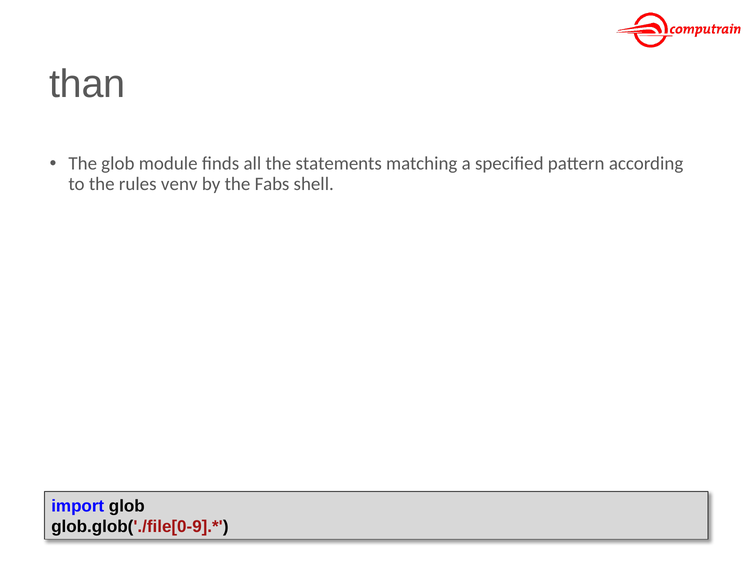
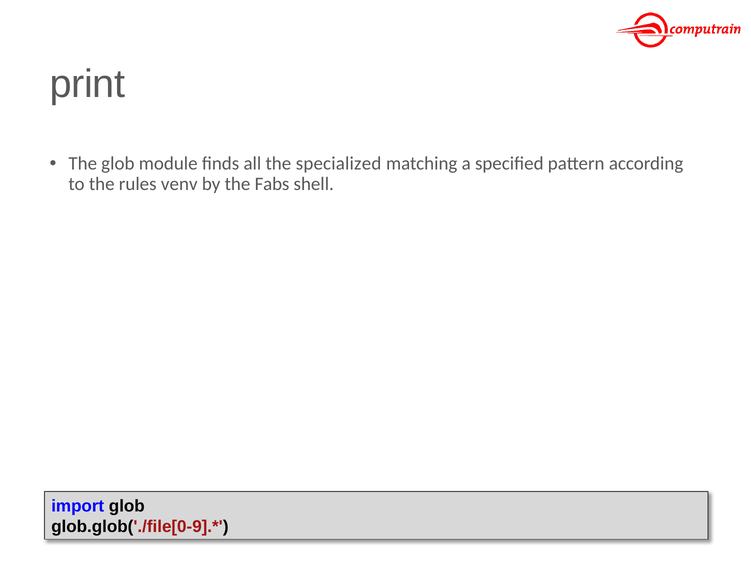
than: than -> print
statements: statements -> specialized
